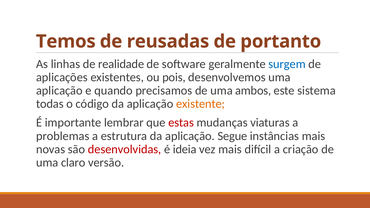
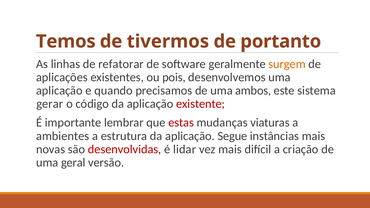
reusadas: reusadas -> tivermos
realidade: realidade -> refatorar
surgem colour: blue -> orange
todas: todas -> gerar
existente colour: orange -> red
problemas: problemas -> ambientes
ideia: ideia -> lidar
claro: claro -> geral
